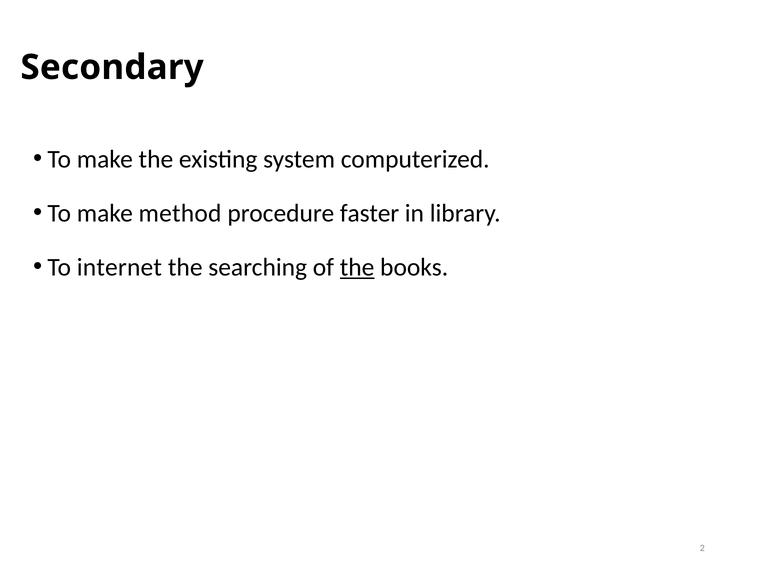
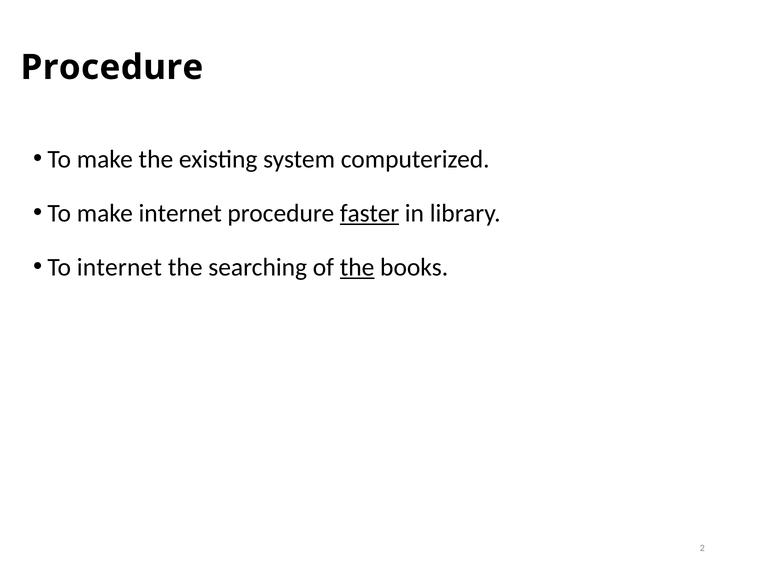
Secondary at (112, 67): Secondary -> Procedure
make method: method -> internet
faster underline: none -> present
